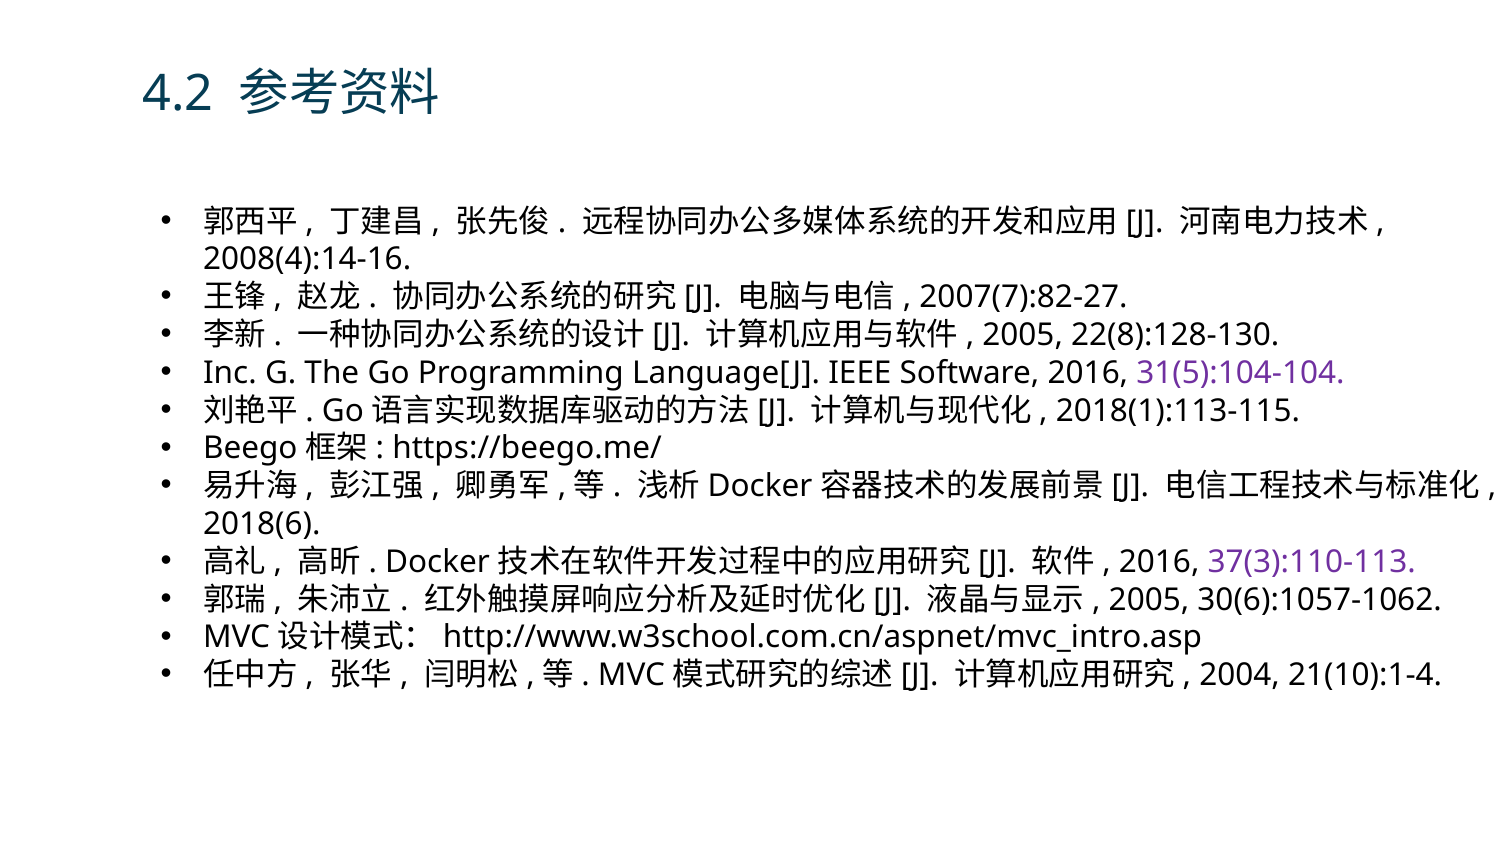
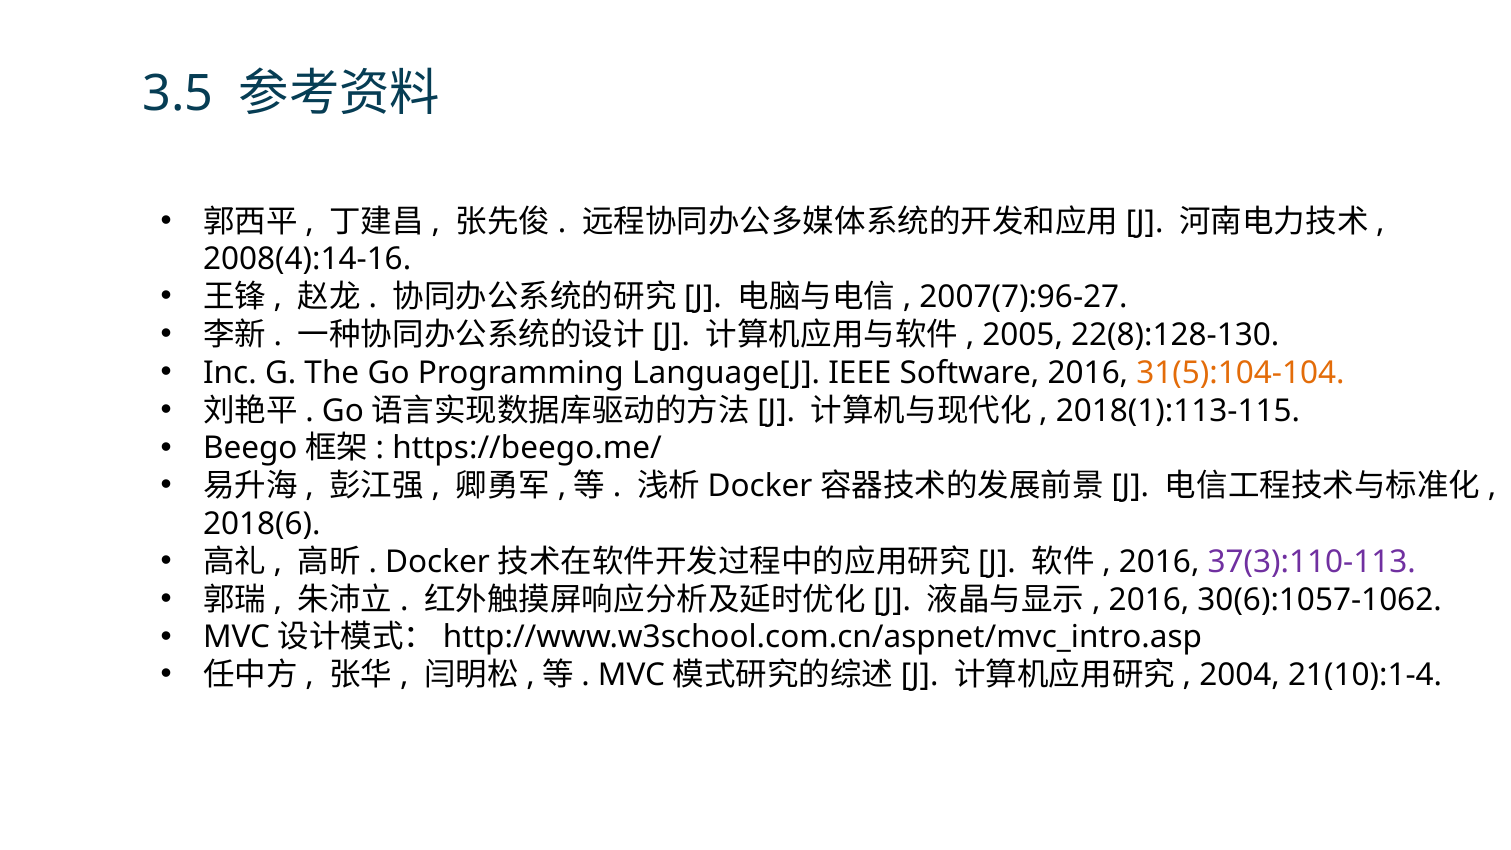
4.2: 4.2 -> 3.5
2007(7):82-27: 2007(7):82-27 -> 2007(7):96-27
31(5):104-104 colour: purple -> orange
2005 at (1149, 600): 2005 -> 2016
